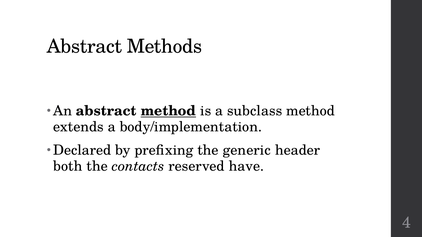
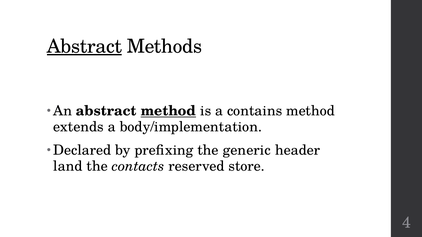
Abstract at (84, 46) underline: none -> present
subclass: subclass -> contains
both: both -> land
have: have -> store
